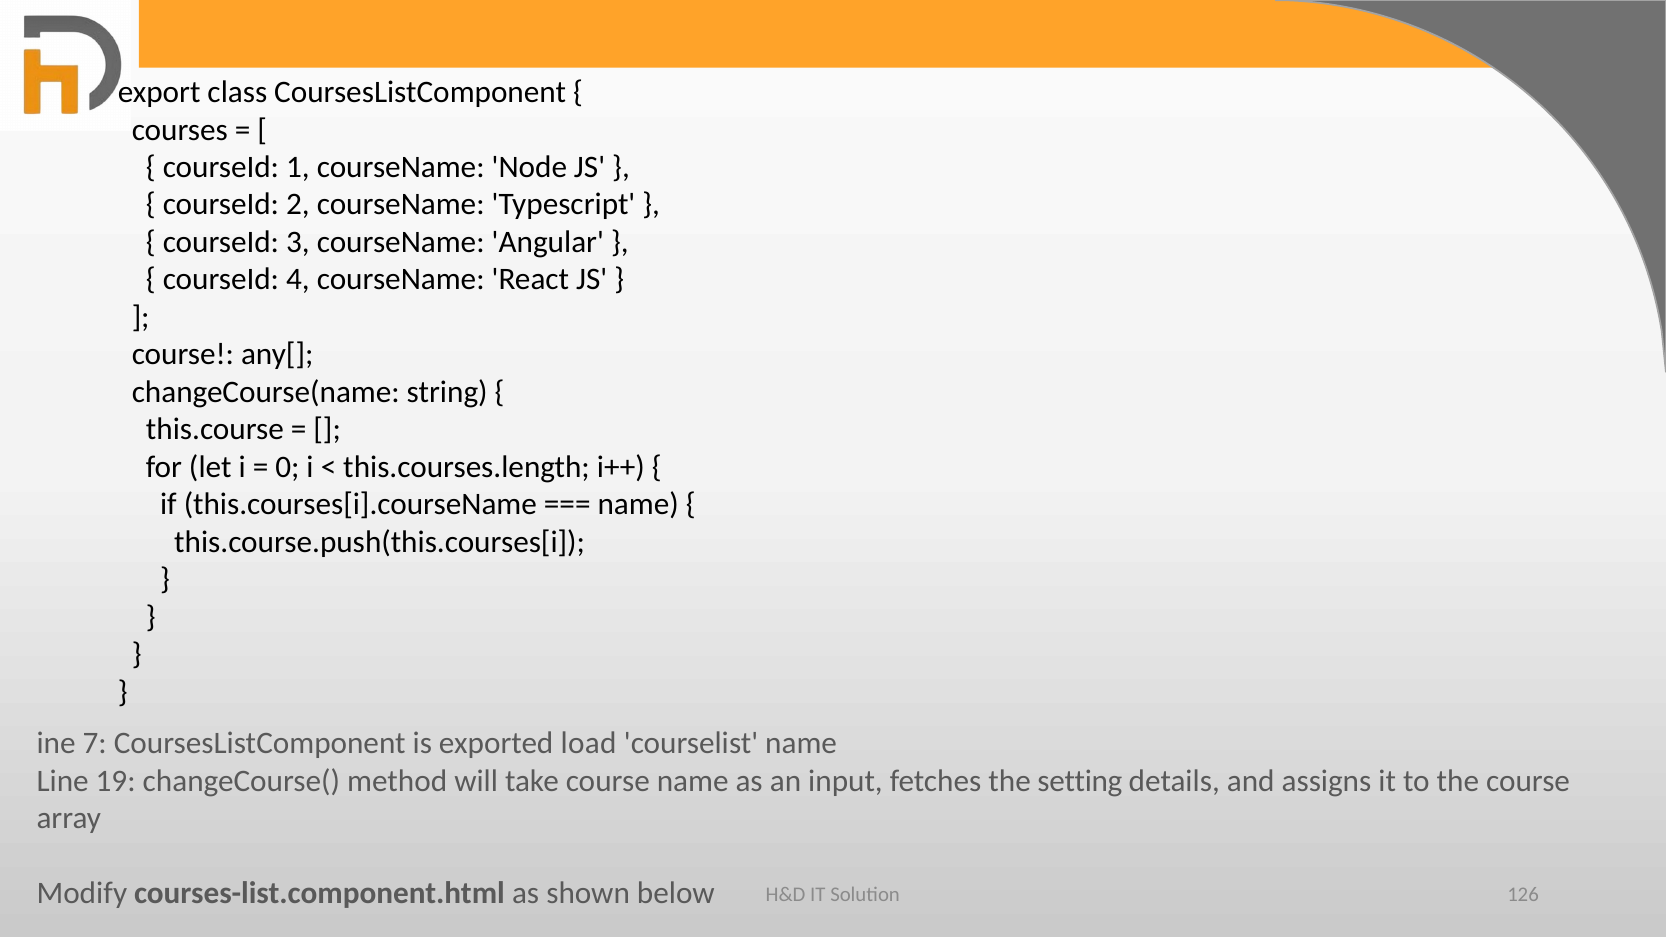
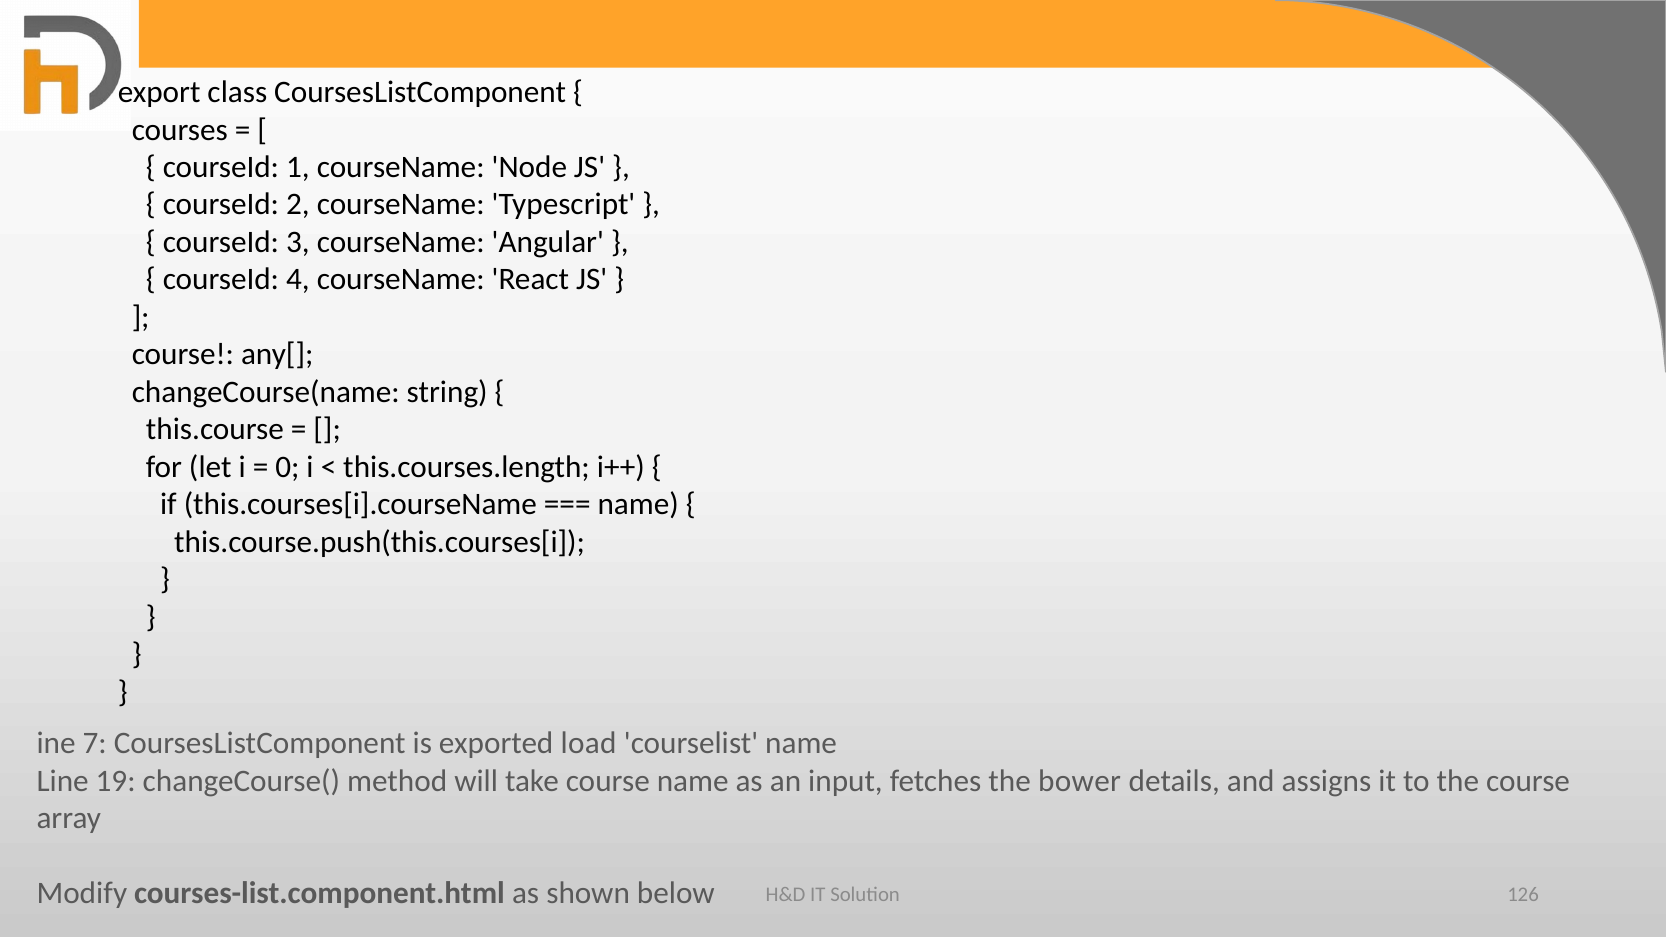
setting: setting -> bower
